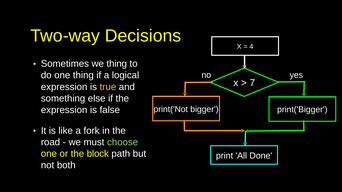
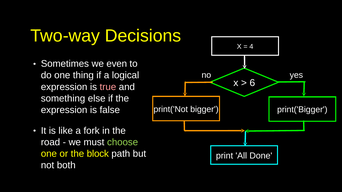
we thing: thing -> even
7: 7 -> 6
true colour: yellow -> pink
